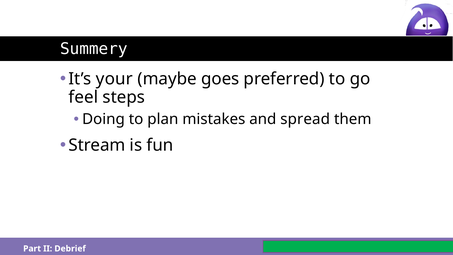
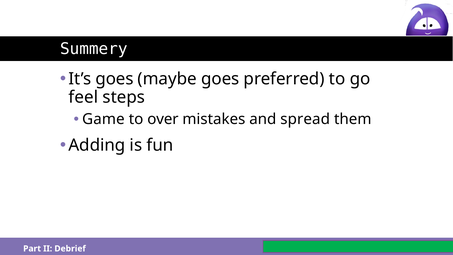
It’s your: your -> goes
Doing: Doing -> Game
plan: plan -> over
Stream: Stream -> Adding
